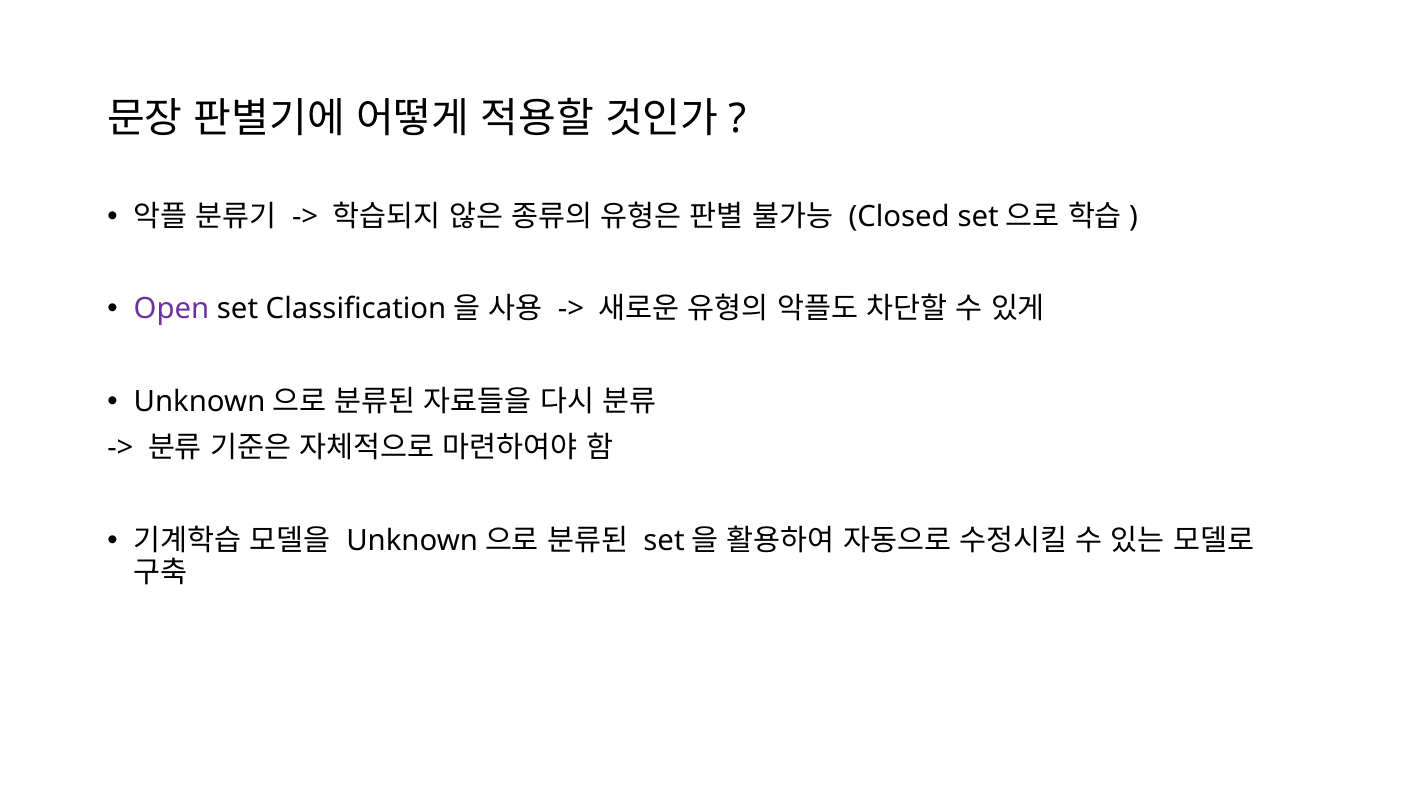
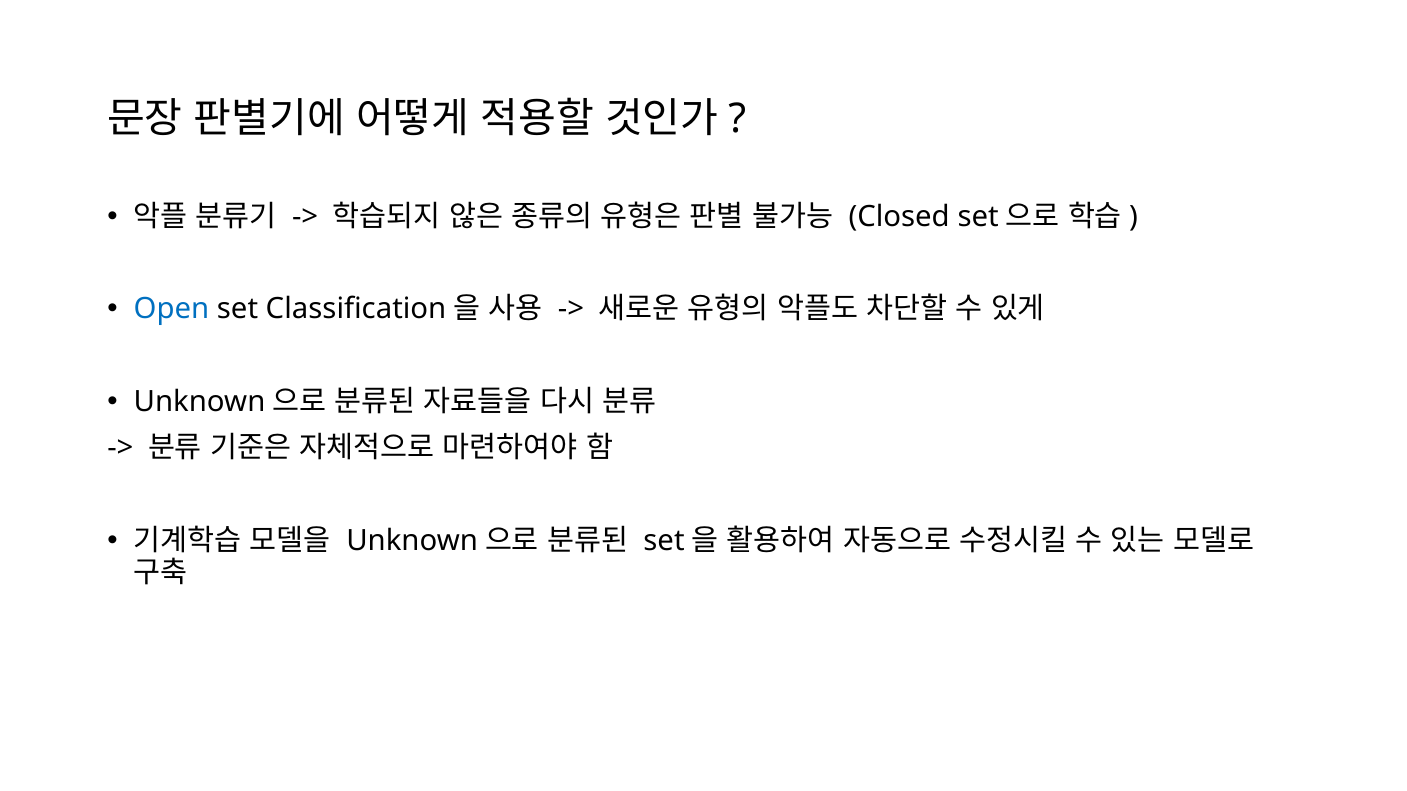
Open colour: purple -> blue
